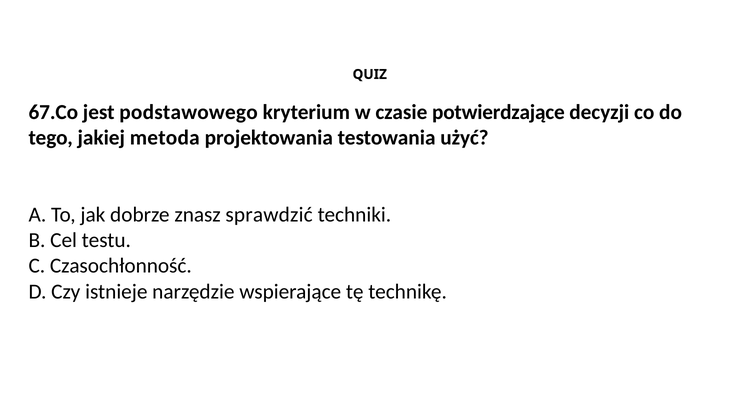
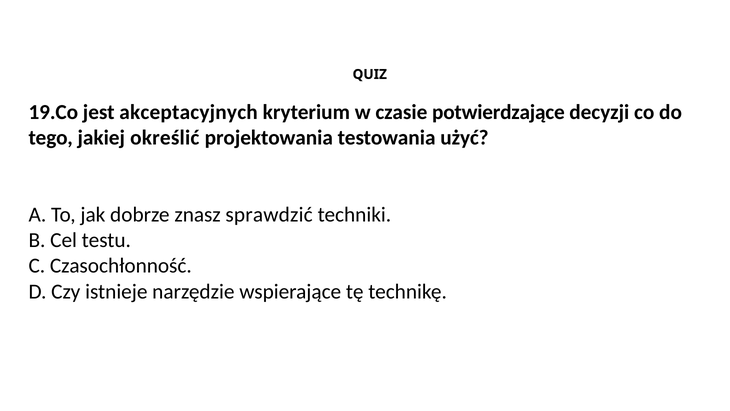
67.Co: 67.Co -> 19.Co
podstawowego: podstawowego -> akceptacyjnych
metoda: metoda -> określić
